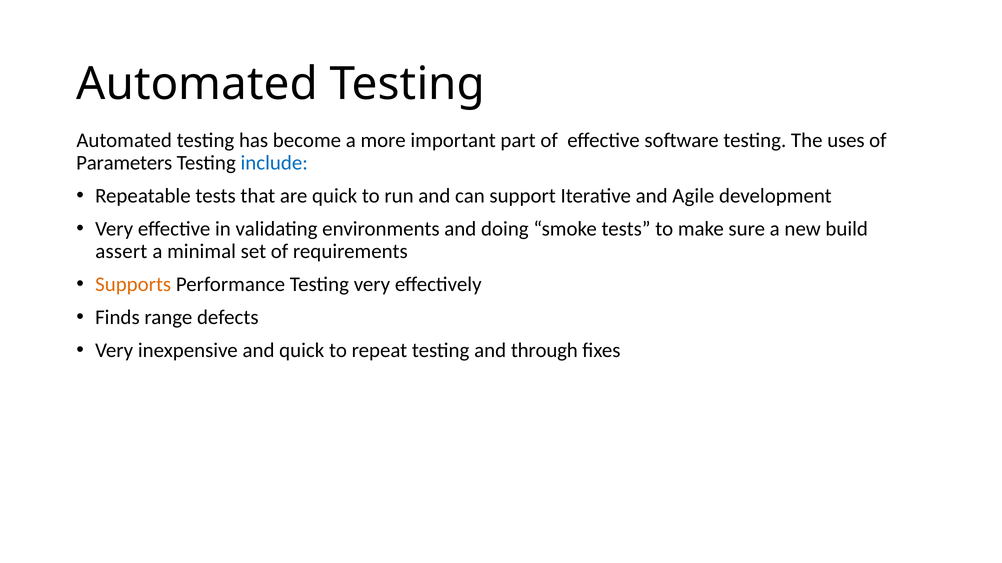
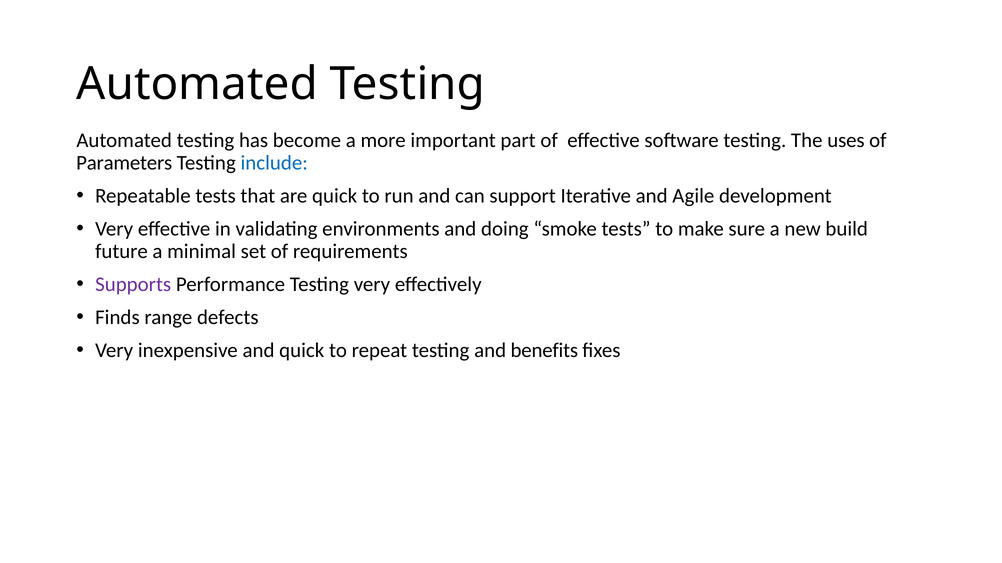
assert: assert -> future
Supports colour: orange -> purple
through: through -> benefits
